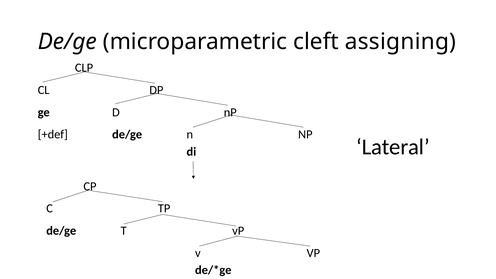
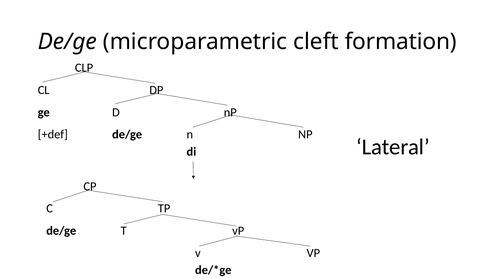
assigning: assigning -> formation
